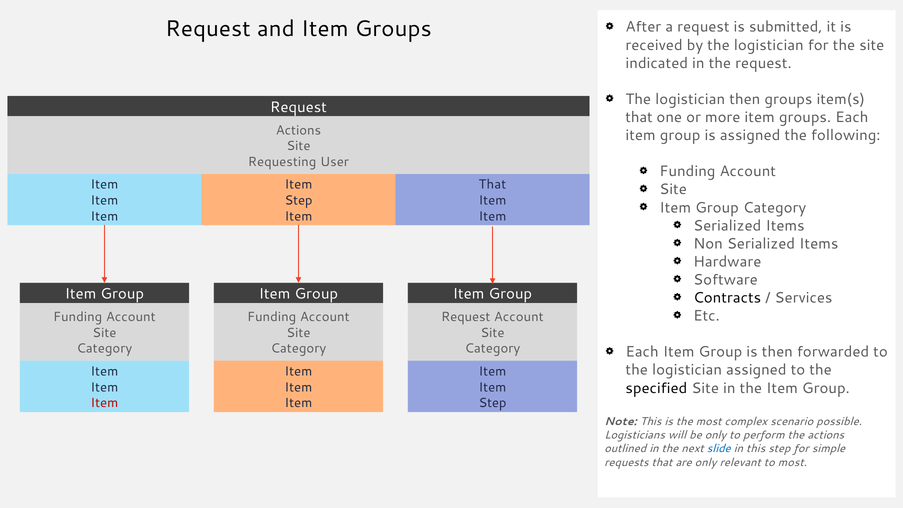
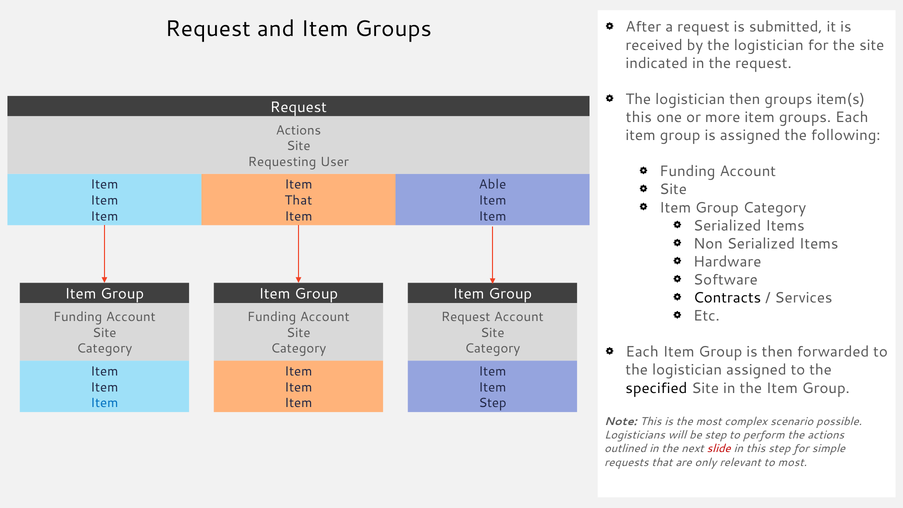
that at (639, 117): that -> this
That at (492, 185): That -> Able
Step at (299, 200): Step -> That
Item at (104, 403) colour: red -> blue
be only: only -> step
slide colour: blue -> red
